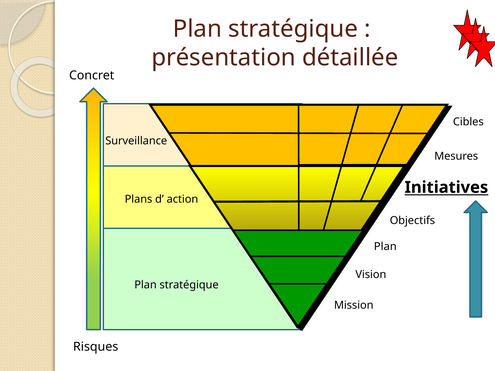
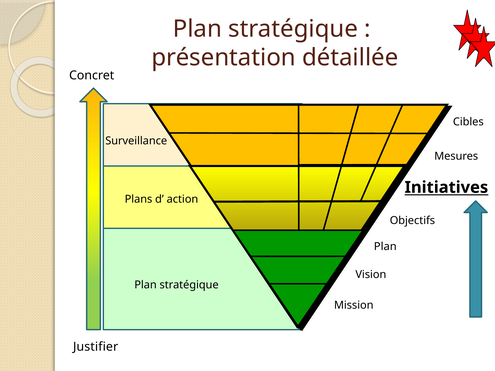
Risques: Risques -> Justifier
